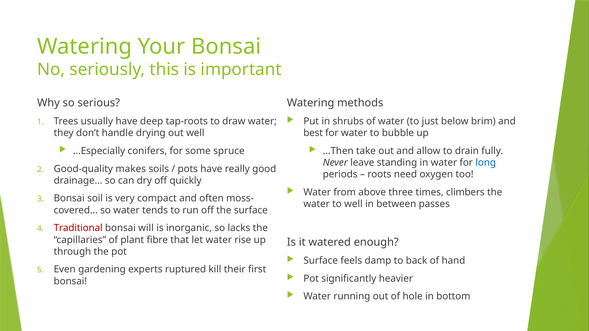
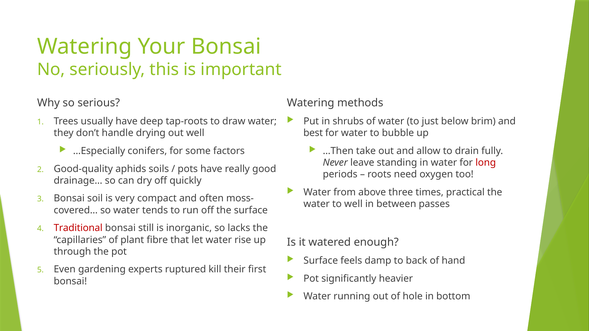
spruce: spruce -> factors
long colour: blue -> red
makes: makes -> aphids
climbers: climbers -> practical
will: will -> still
